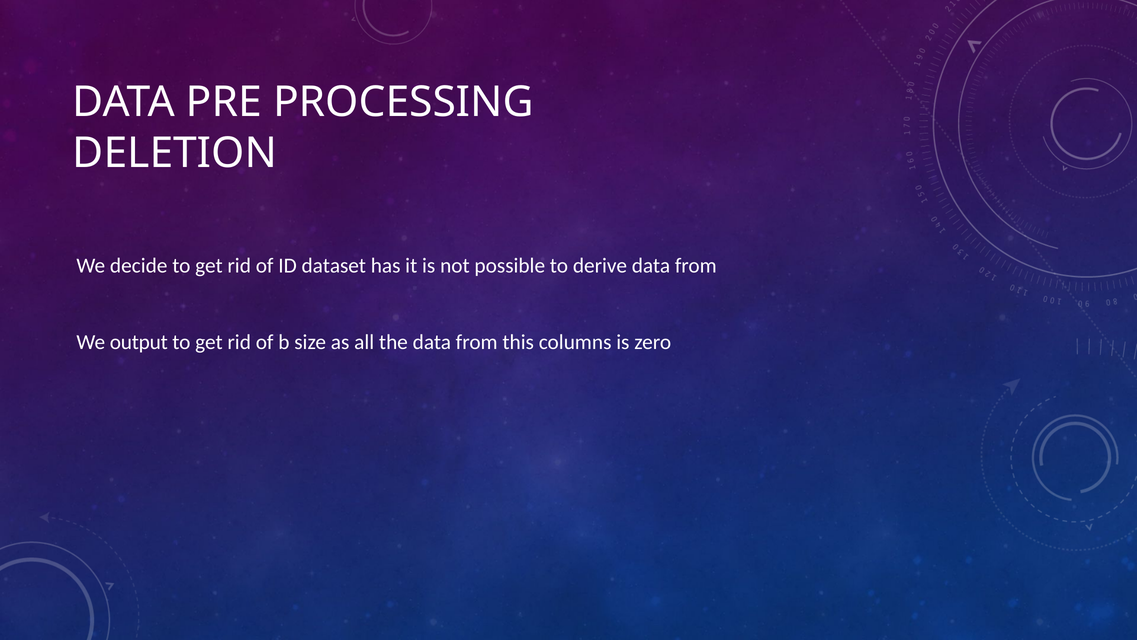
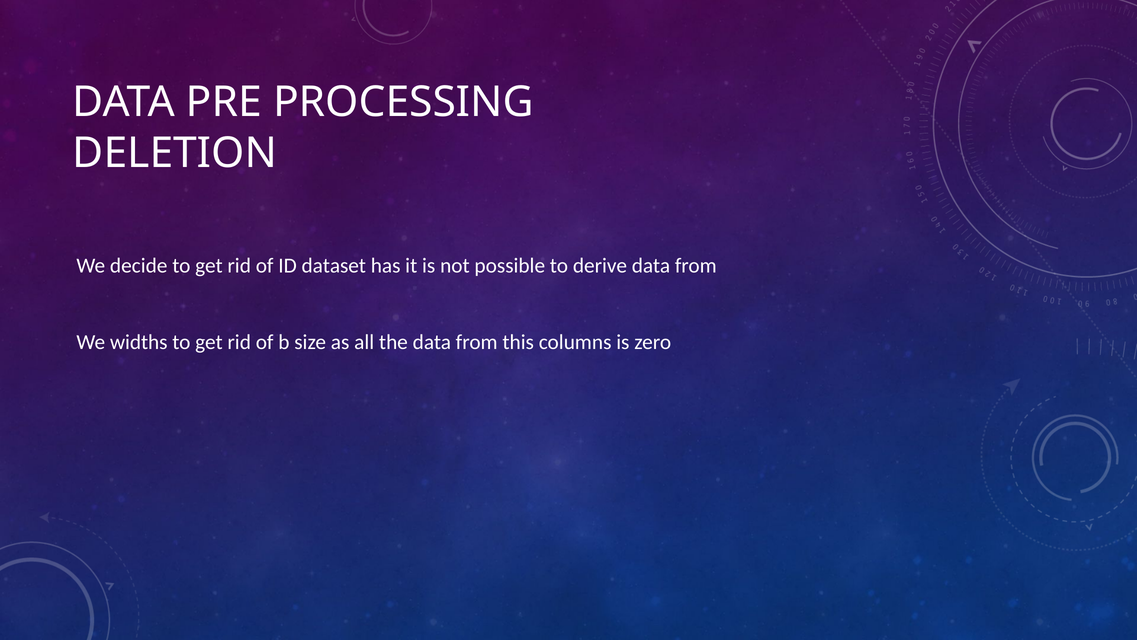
output: output -> widths
